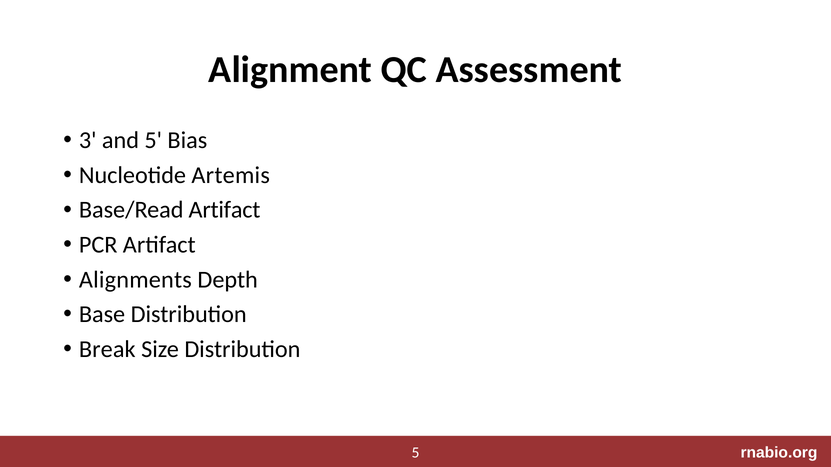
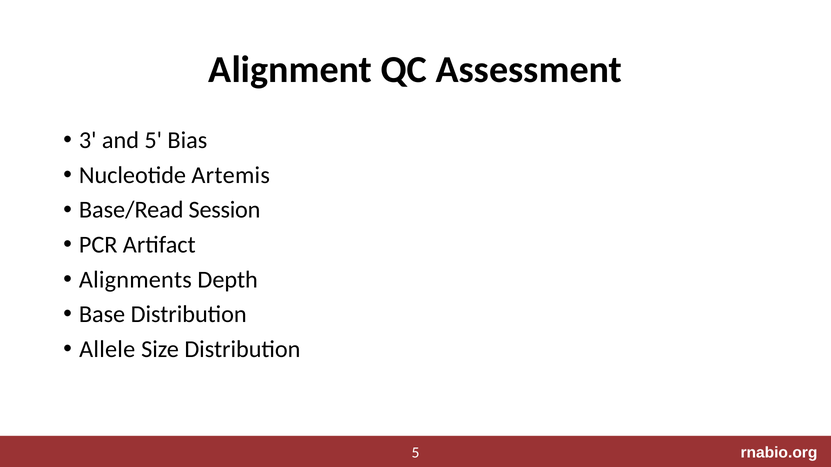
Base/Read Artifact: Artifact -> Session
Break: Break -> Allele
